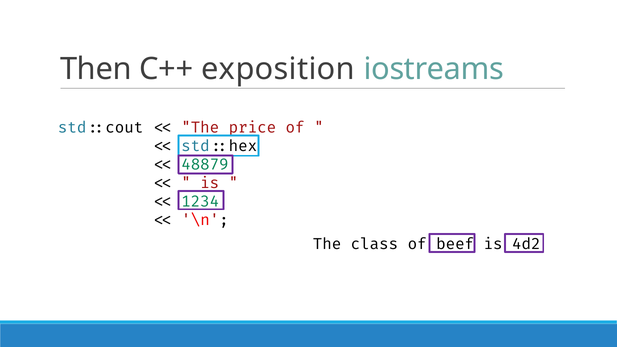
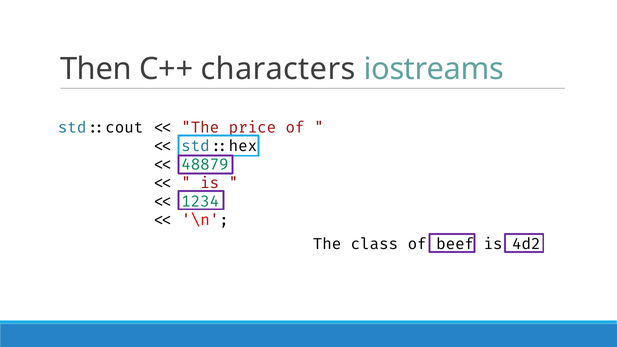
exposition: exposition -> characters
